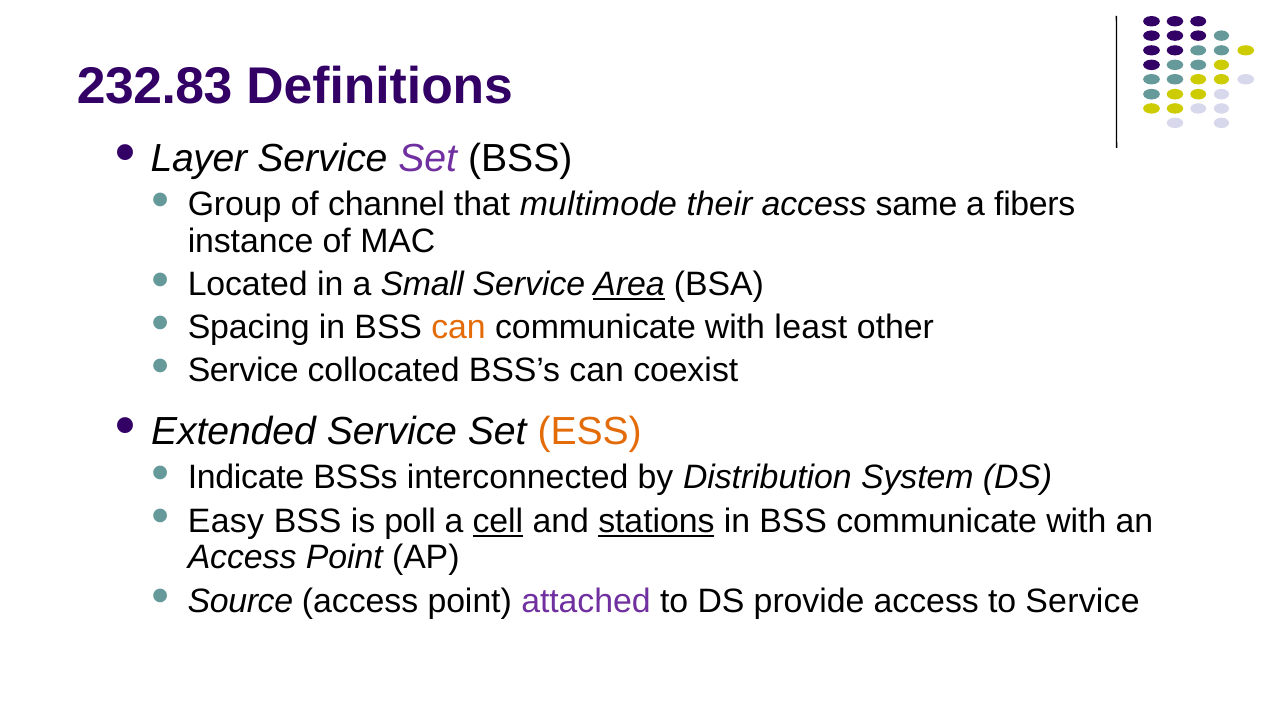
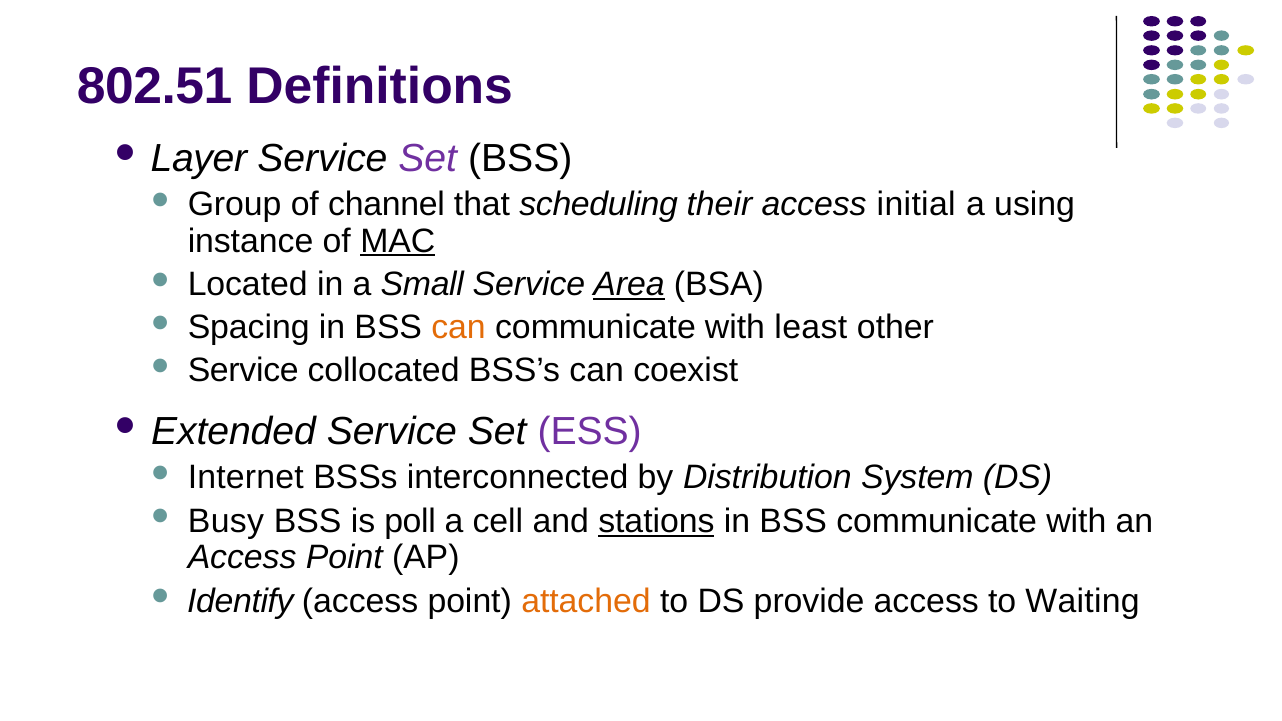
232.83: 232.83 -> 802.51
multimode: multimode -> scheduling
same: same -> initial
fibers: fibers -> using
MAC underline: none -> present
ESS colour: orange -> purple
Indicate: Indicate -> Internet
Easy: Easy -> Busy
cell underline: present -> none
Source: Source -> Identify
attached colour: purple -> orange
to Service: Service -> Waiting
